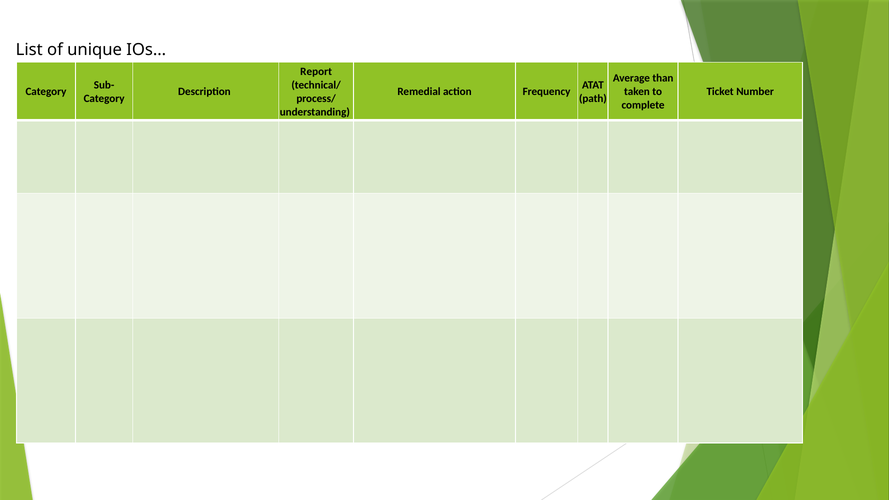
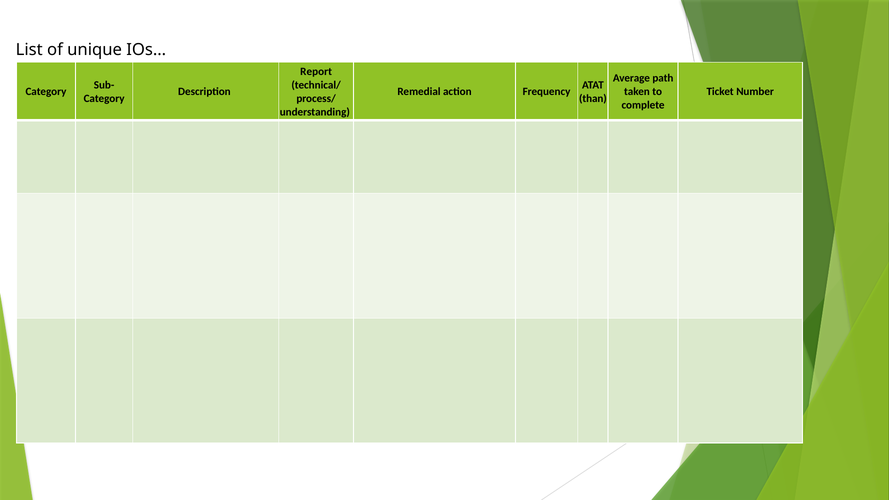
than: than -> path
path: path -> than
